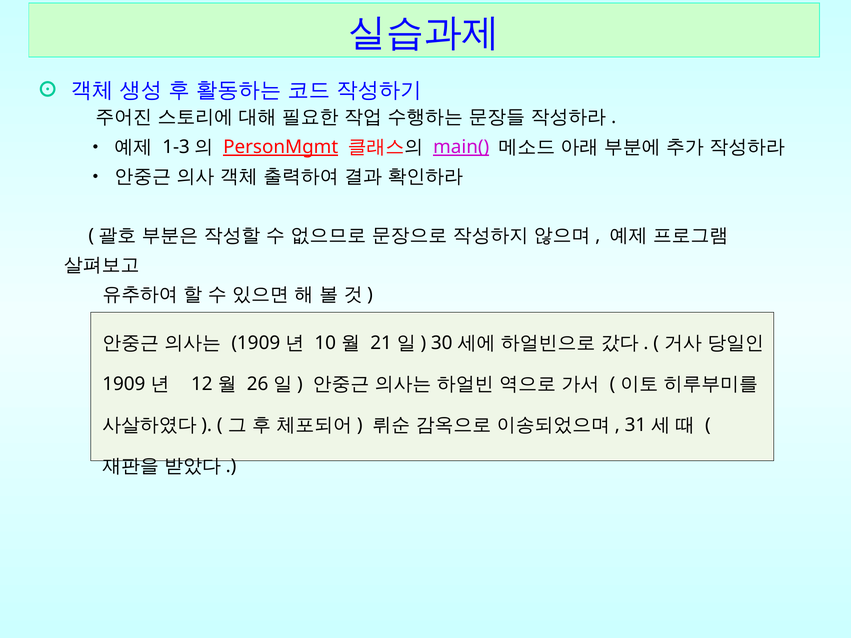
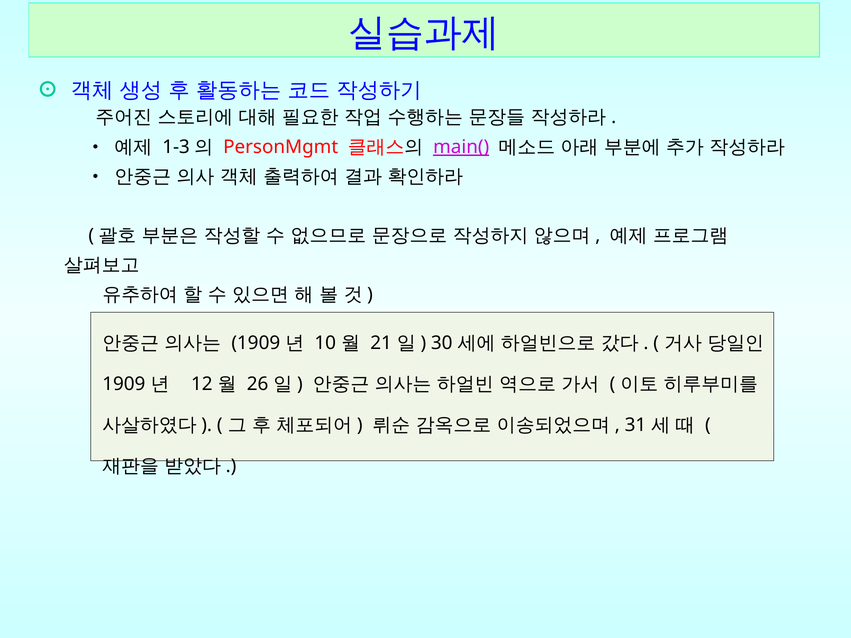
PersonMgmt underline: present -> none
